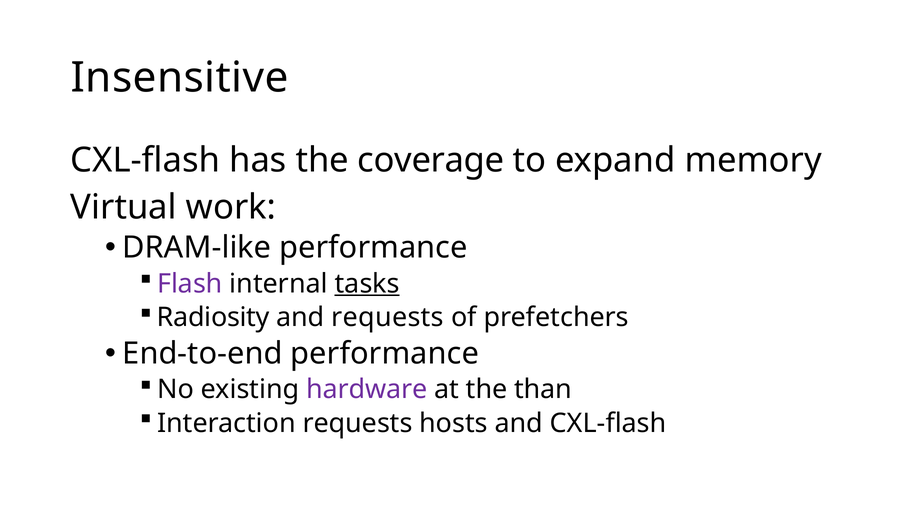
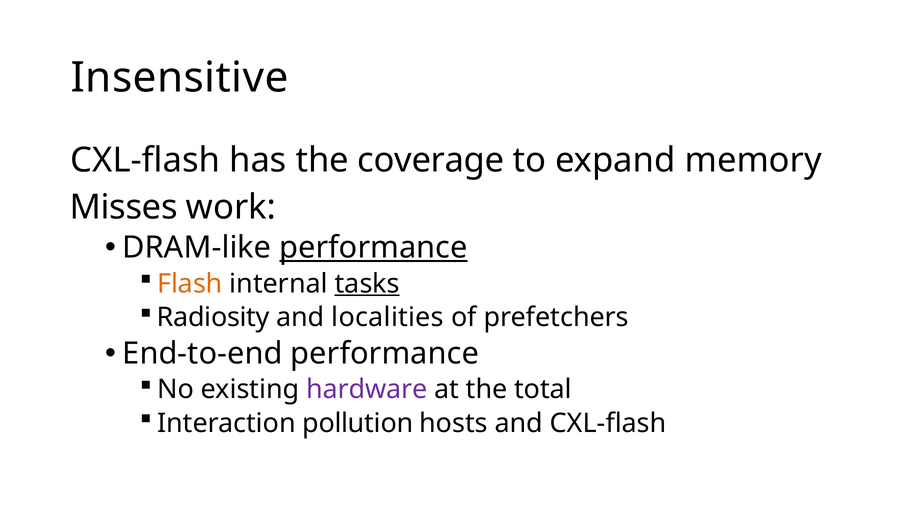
Virtual: Virtual -> Misses
performance at (373, 248) underline: none -> present
Flash colour: purple -> orange
and requests: requests -> localities
than: than -> total
Interaction requests: requests -> pollution
